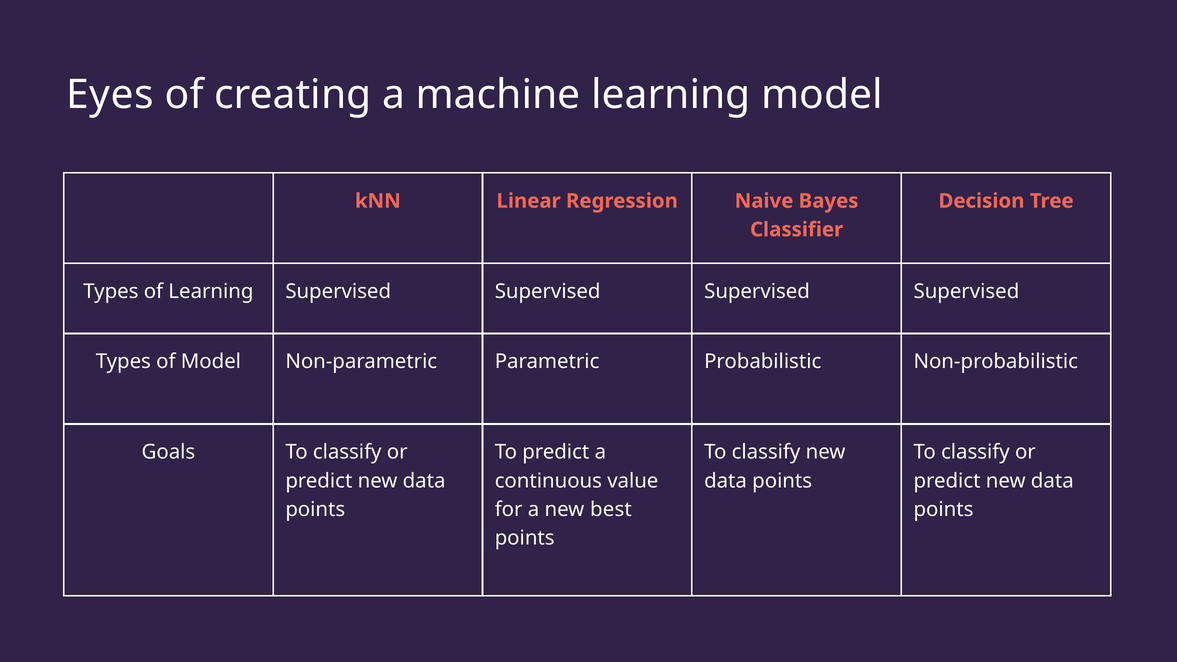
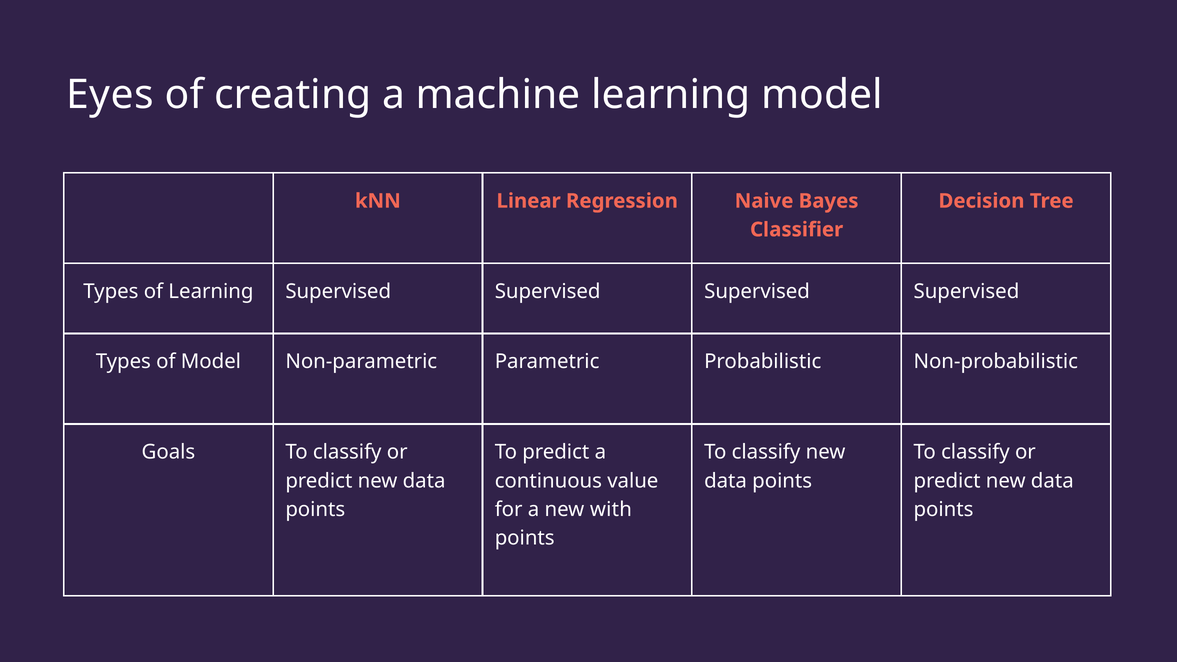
best: best -> with
